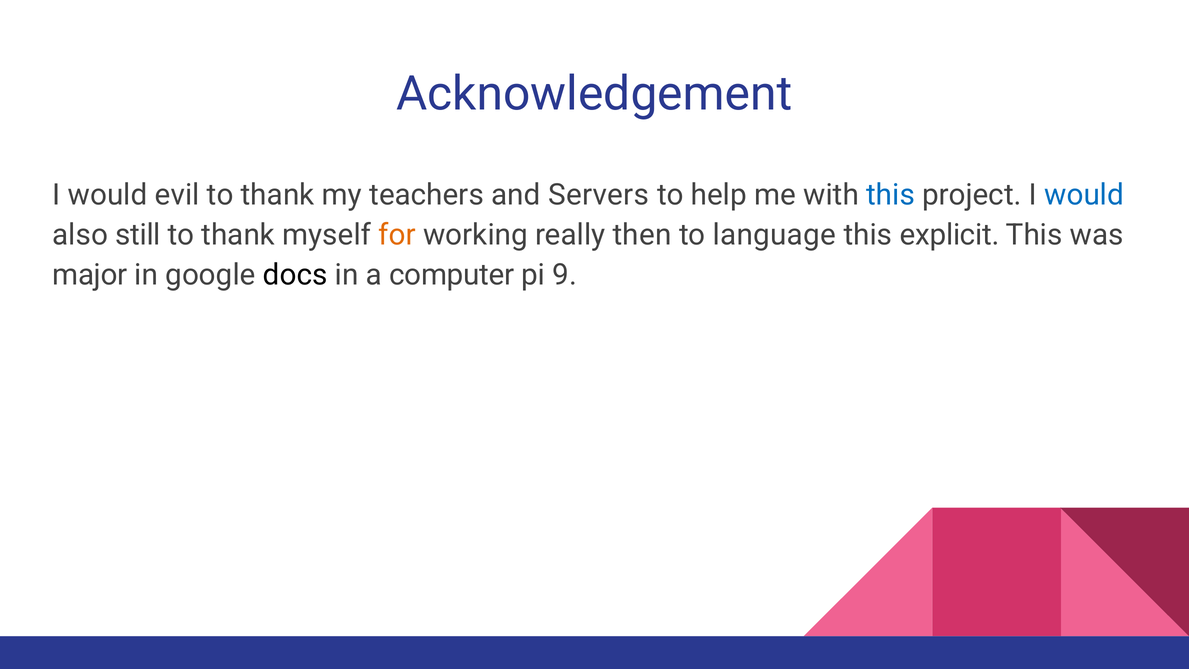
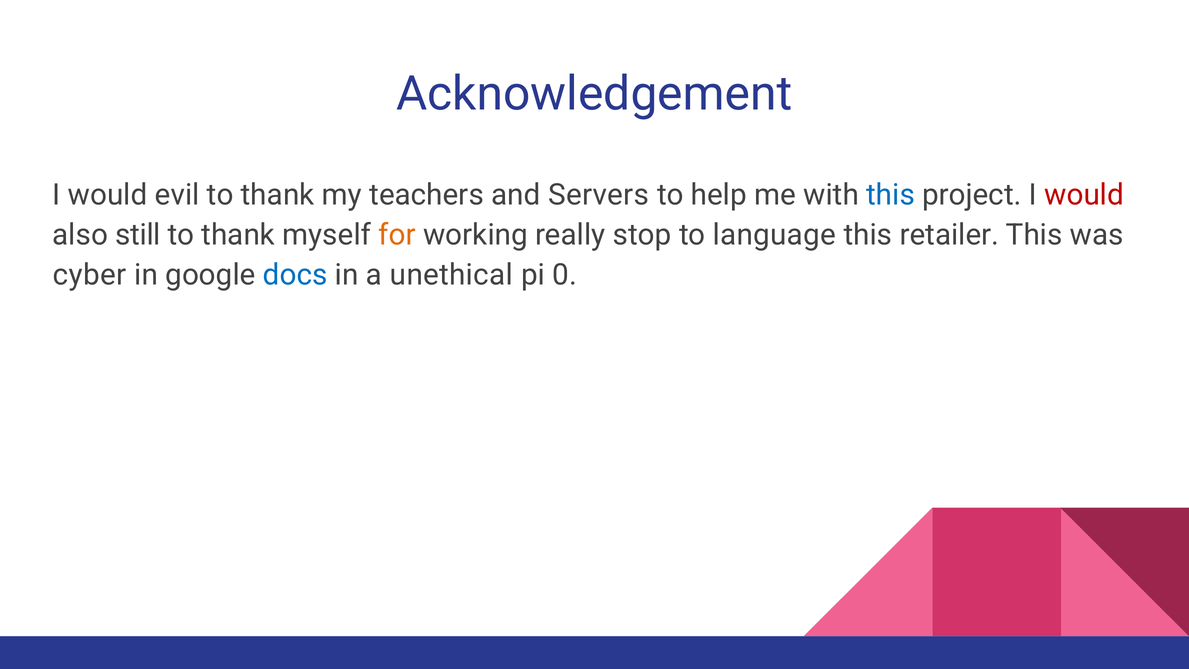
would at (1084, 195) colour: blue -> red
then: then -> stop
explicit: explicit -> retailer
major: major -> cyber
docs colour: black -> blue
computer: computer -> unethical
9: 9 -> 0
